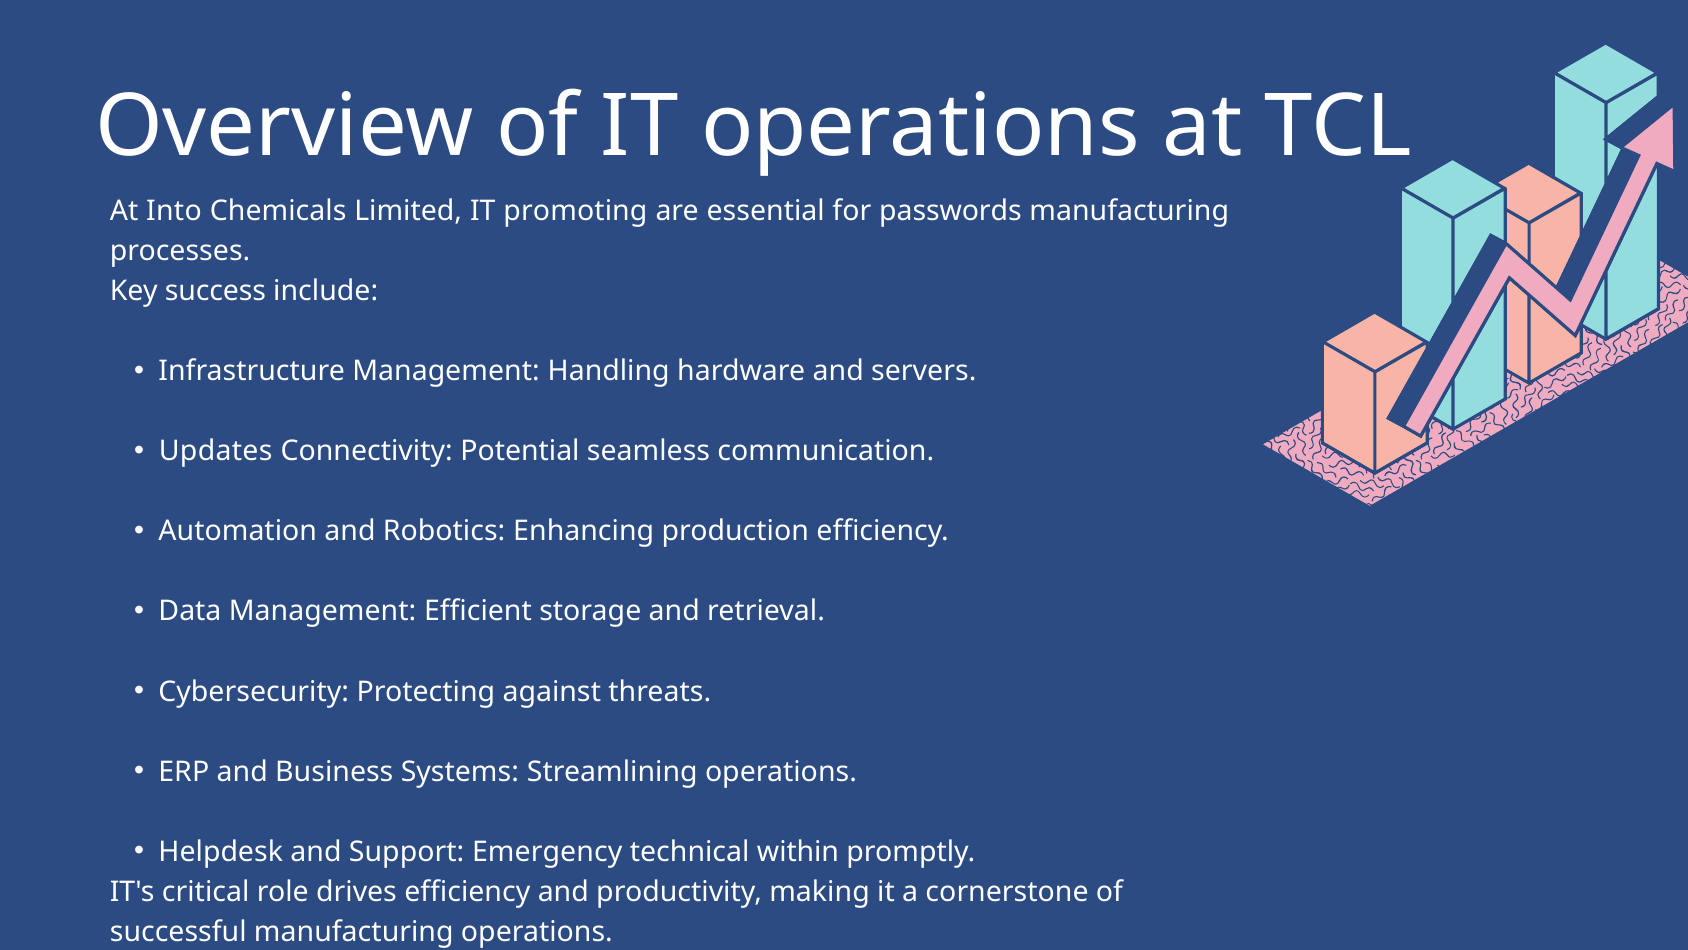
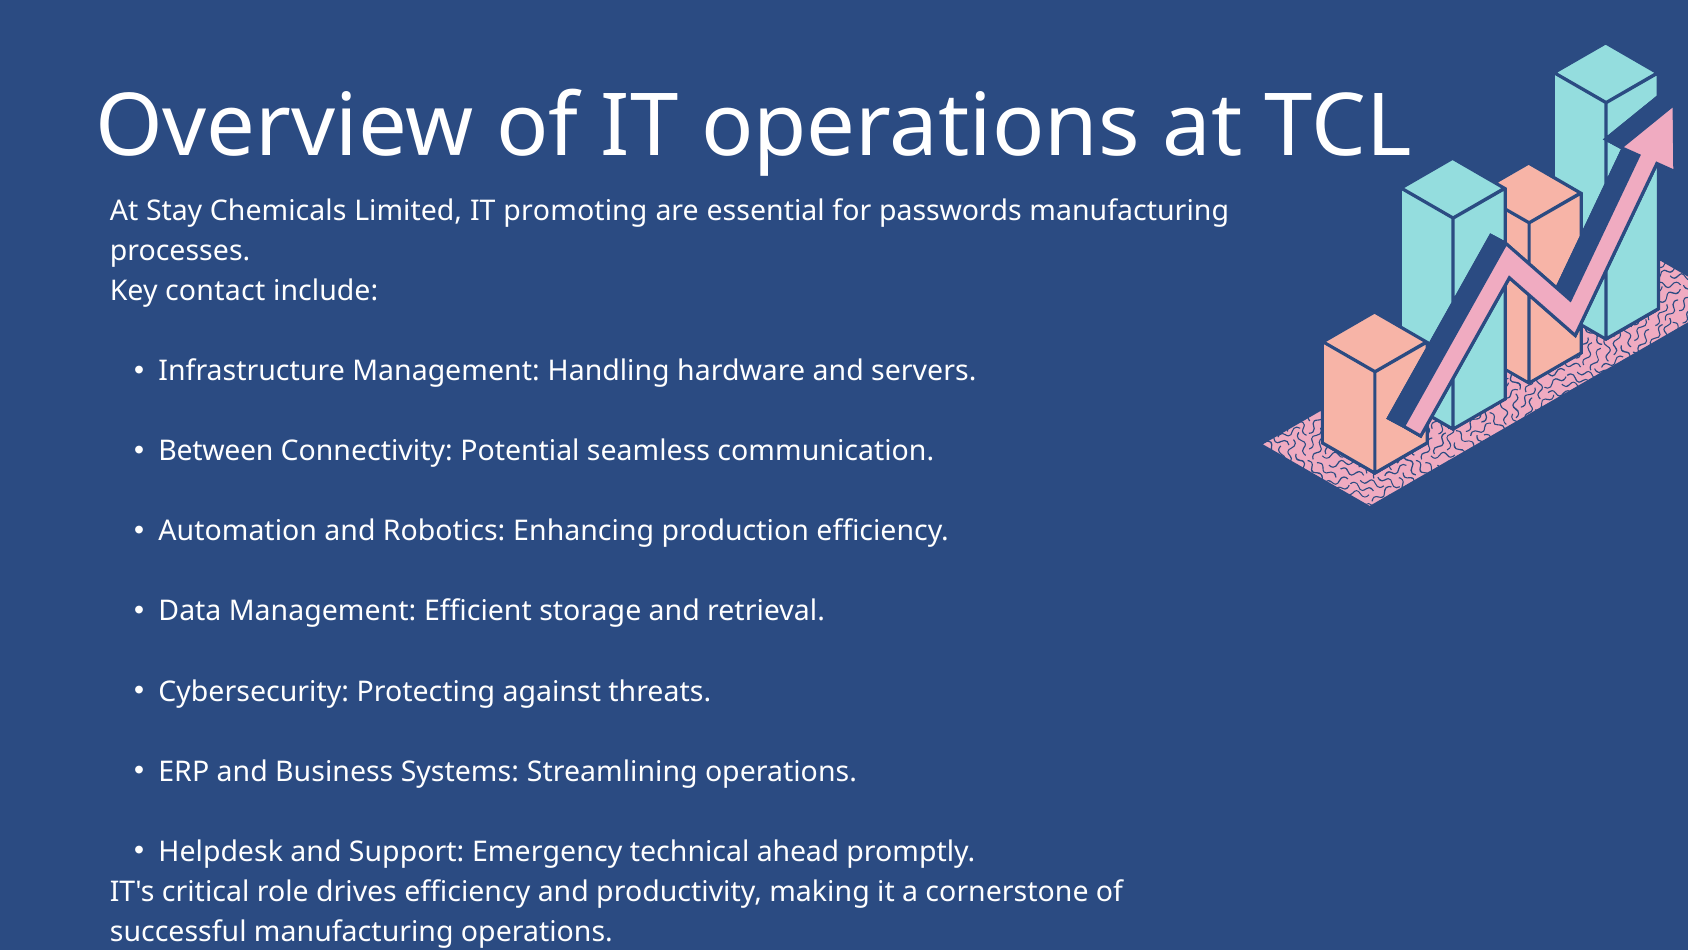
Into: Into -> Stay
success: success -> contact
Updates: Updates -> Between
within: within -> ahead
